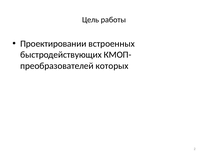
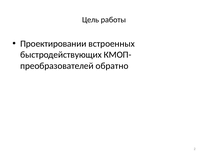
которых: которых -> обратно
